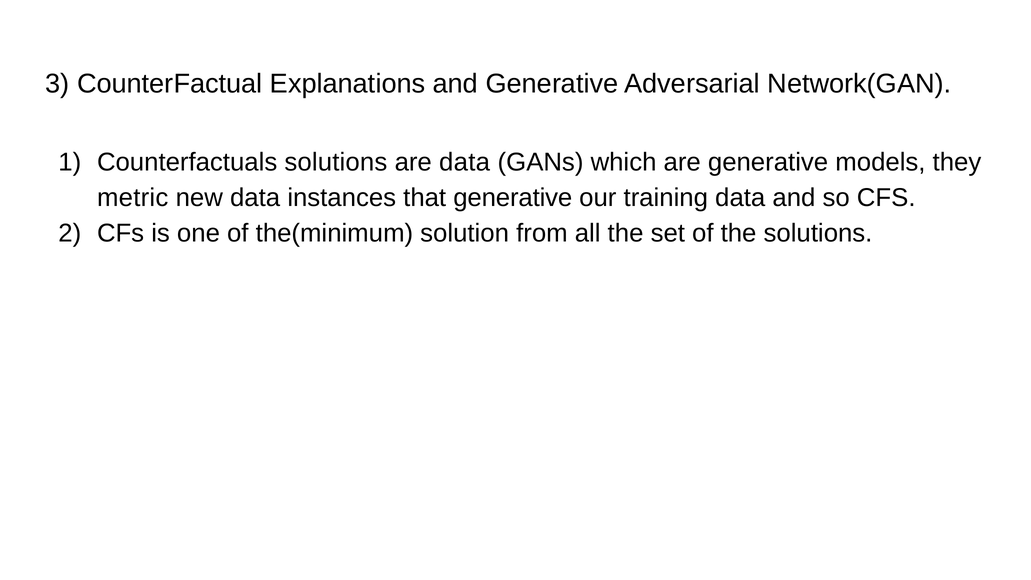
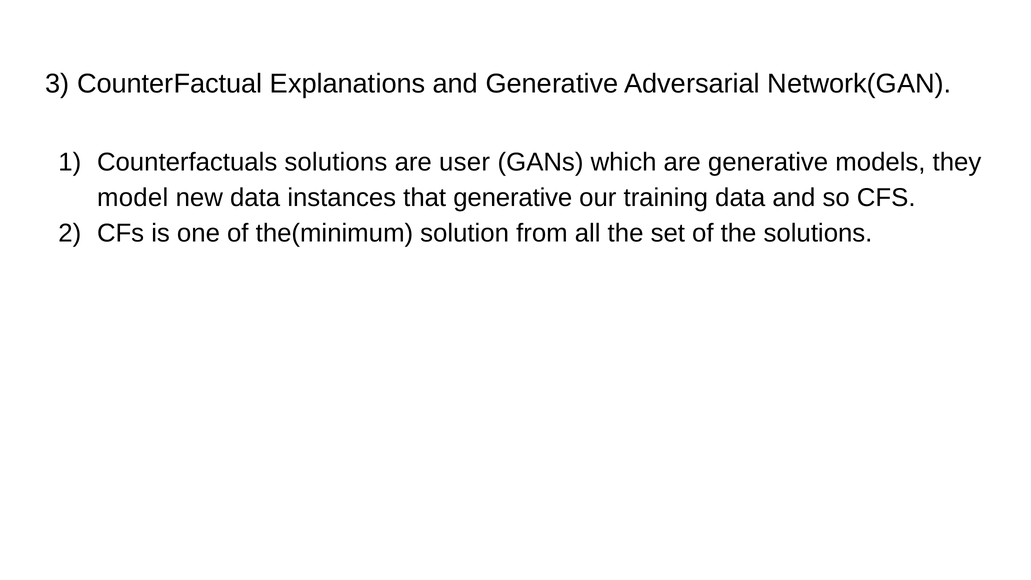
are data: data -> user
metric: metric -> model
